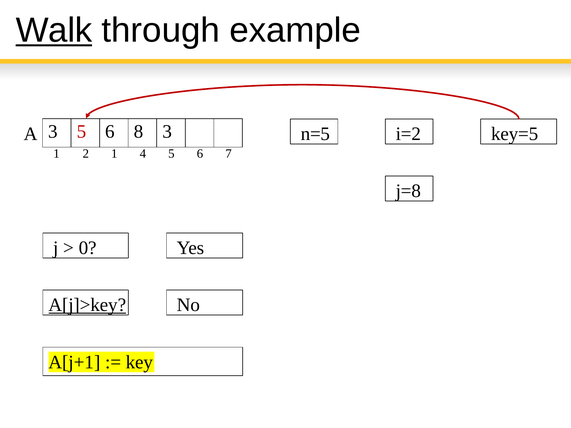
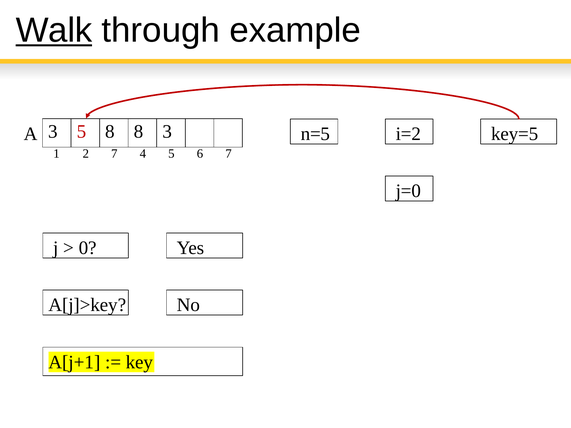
3 5 6: 6 -> 8
2 1: 1 -> 7
j=8: j=8 -> j=0
A[j]>key underline: present -> none
